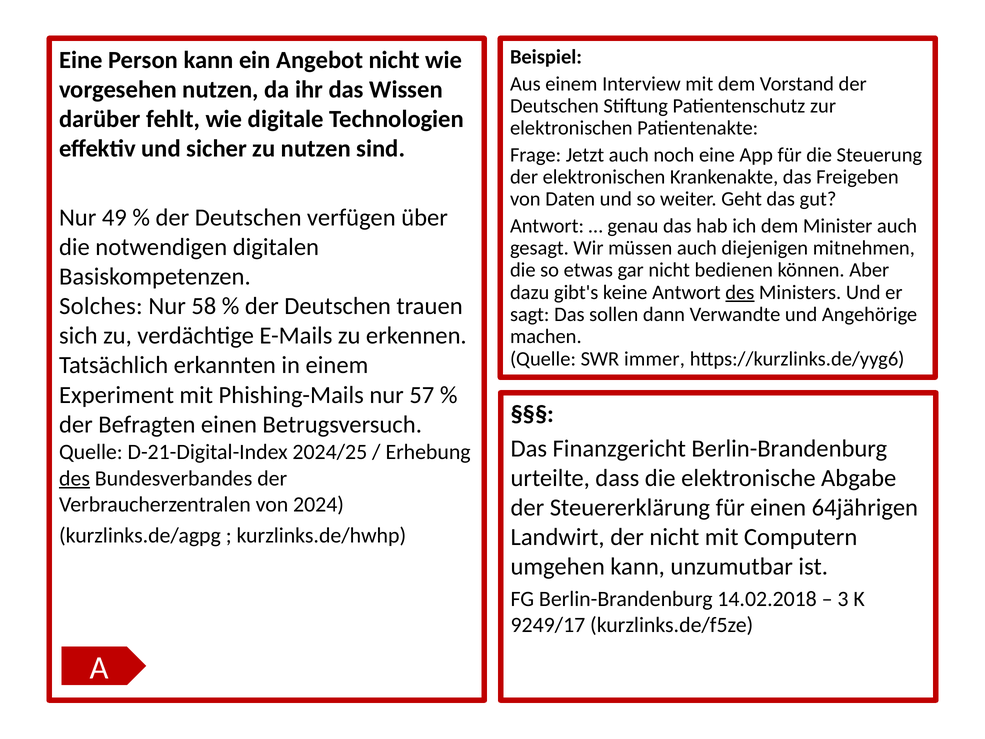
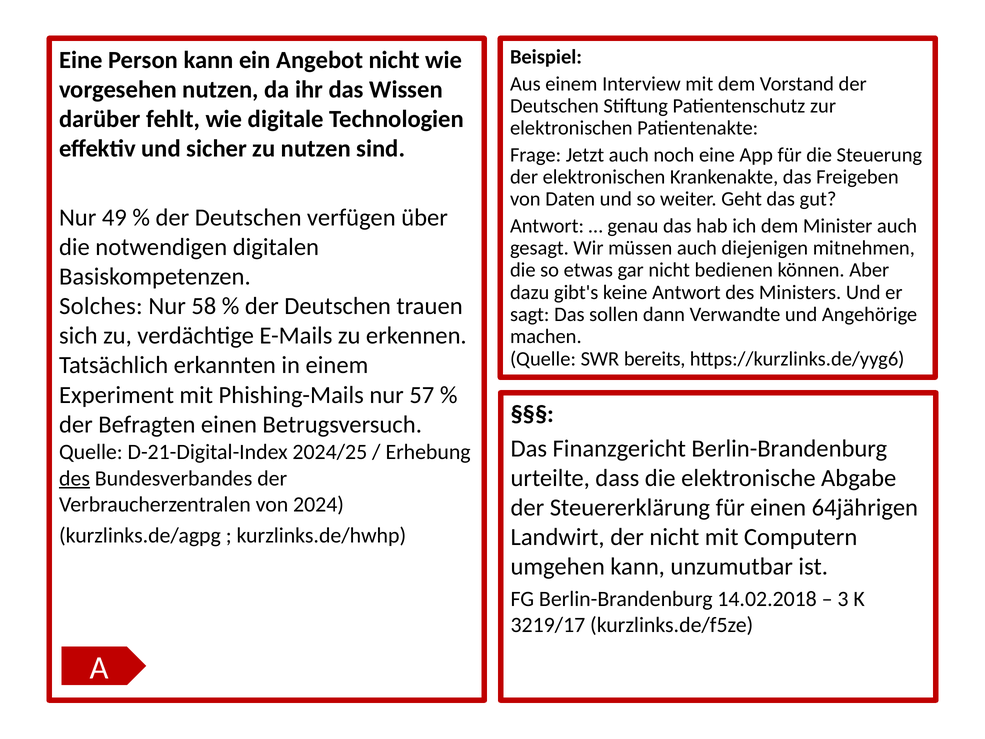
des at (740, 292) underline: present -> none
immer: immer -> bereits
9249/17: 9249/17 -> 3219/17
